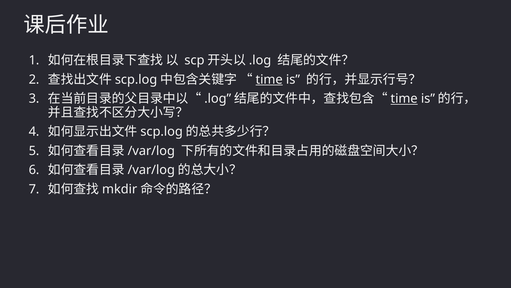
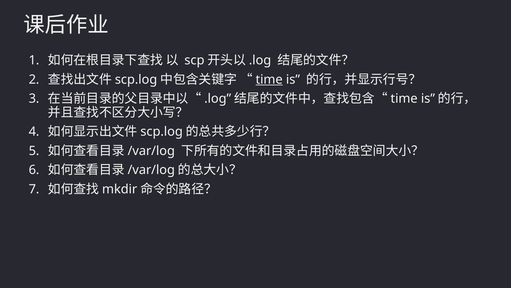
time at (404, 99) underline: present -> none
